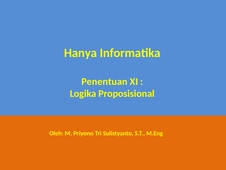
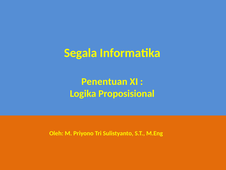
Hanya: Hanya -> Segala
